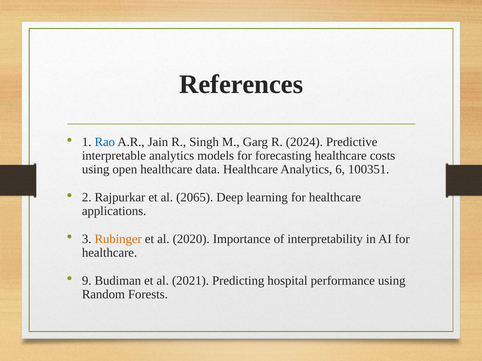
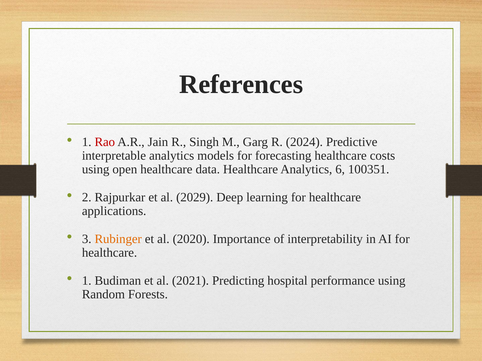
Rao colour: blue -> red
2065: 2065 -> 2029
9 at (87, 281): 9 -> 1
